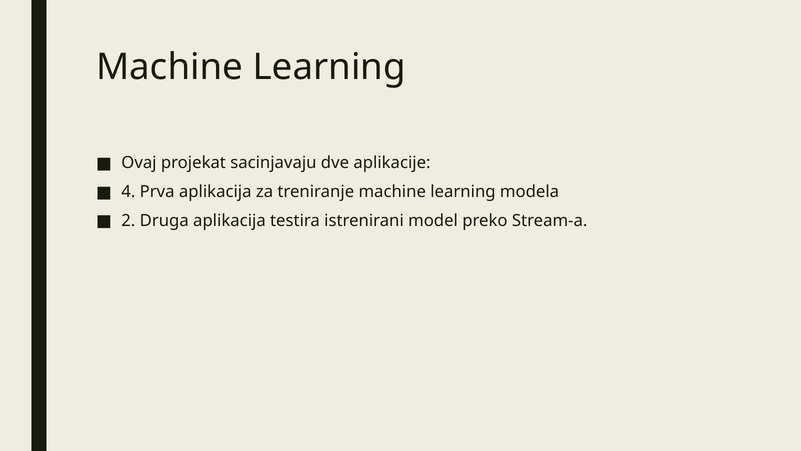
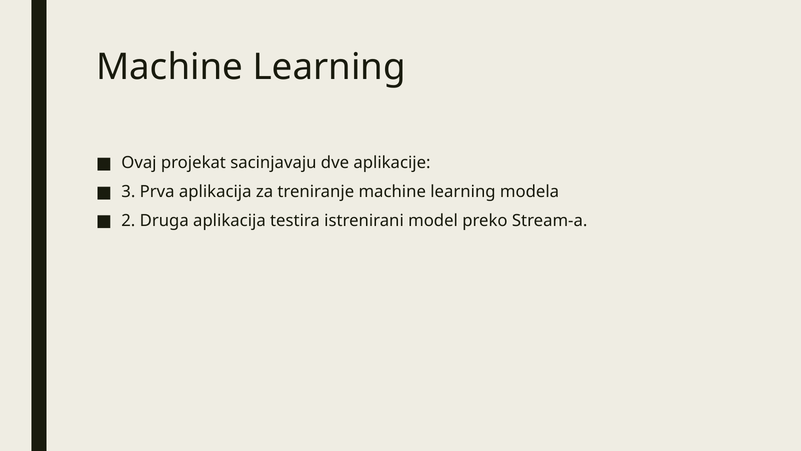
4: 4 -> 3
